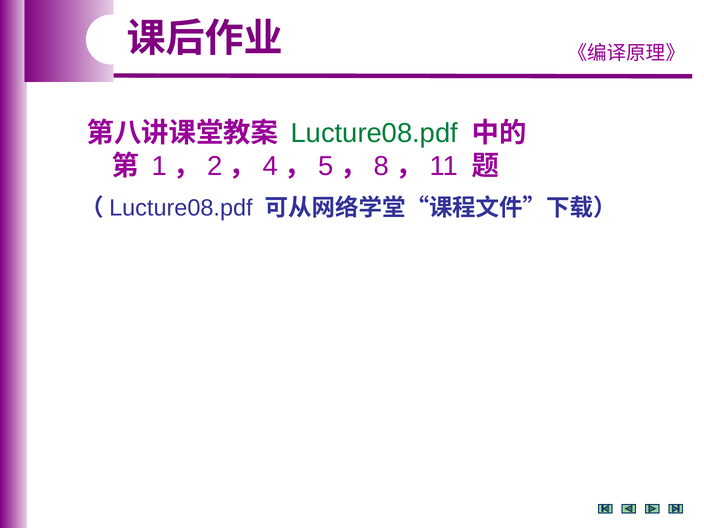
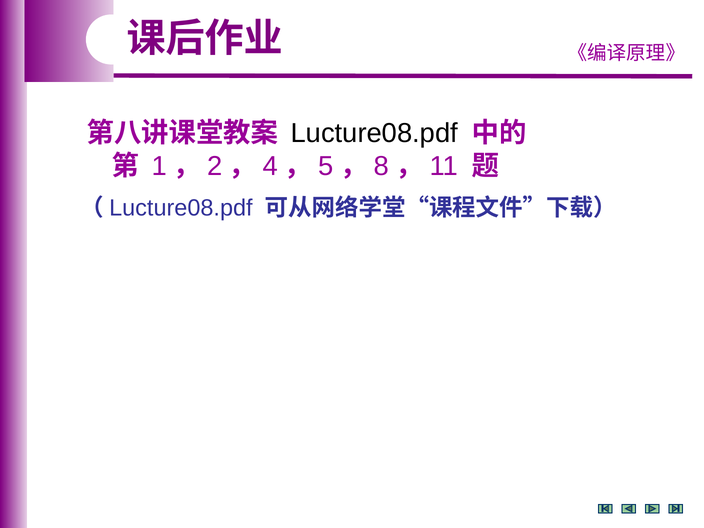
Lucture08.pdf colour: green -> black
